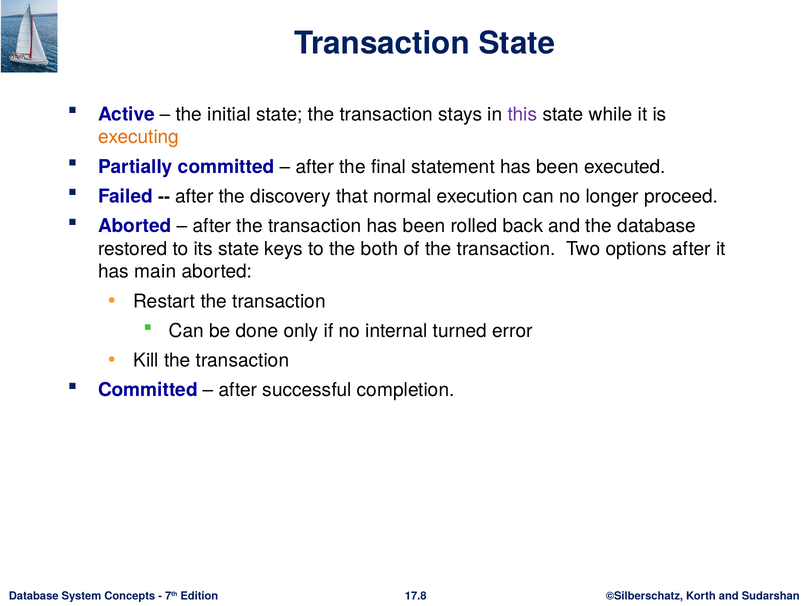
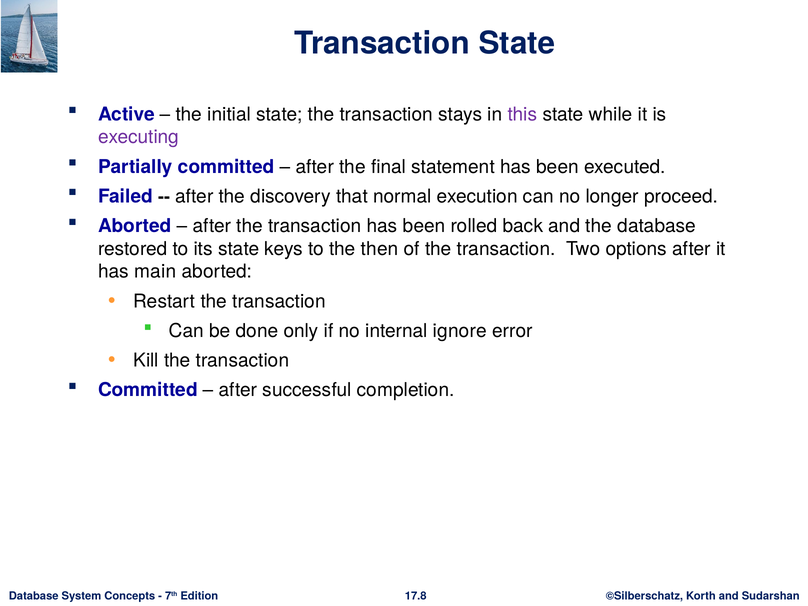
executing colour: orange -> purple
both: both -> then
turned: turned -> ignore
